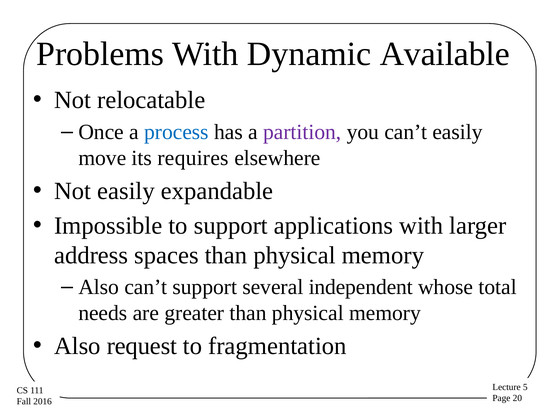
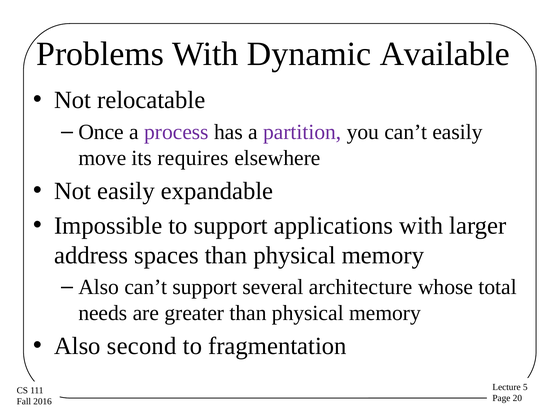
process colour: blue -> purple
independent: independent -> architecture
request: request -> second
